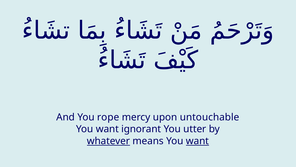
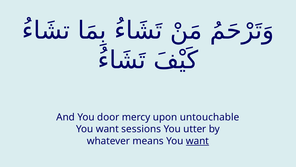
rope: rope -> door
ignorant: ignorant -> sessions
whatever underline: present -> none
